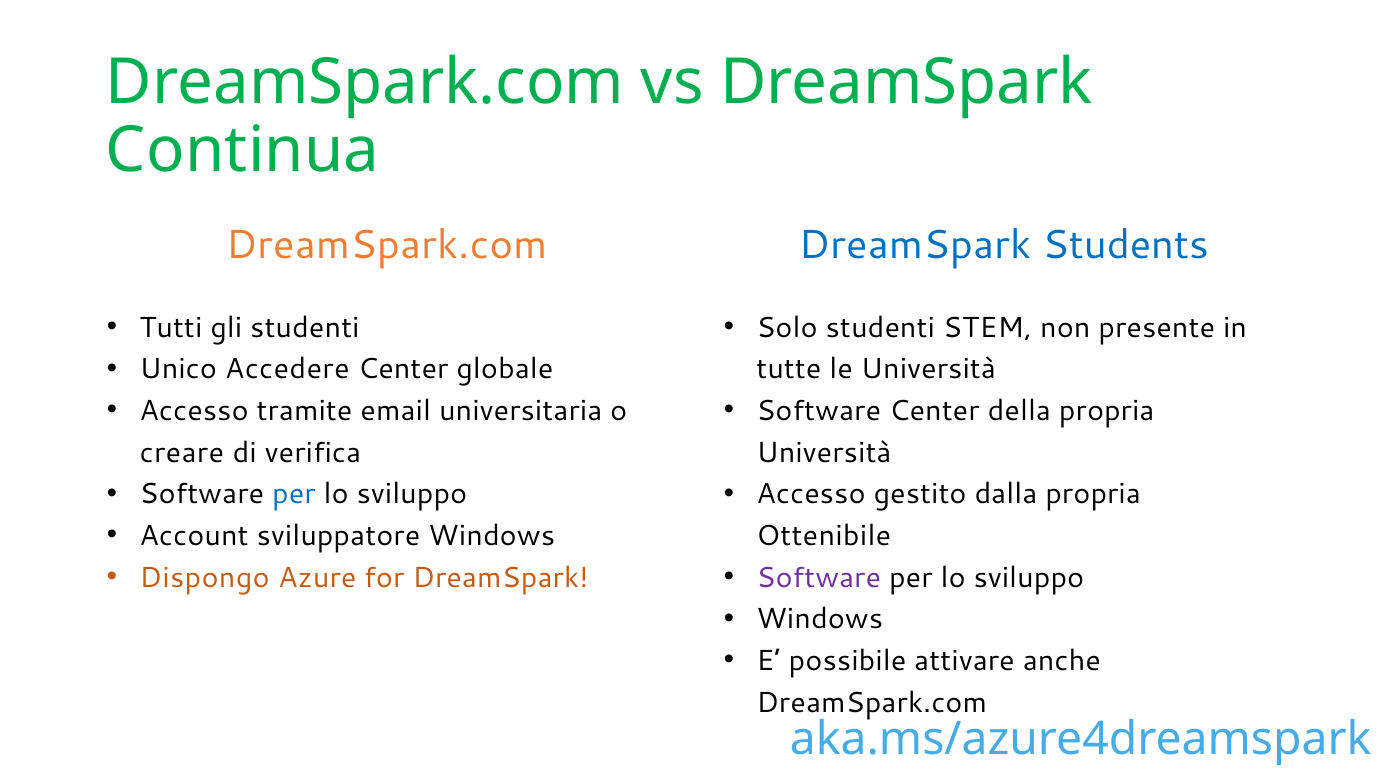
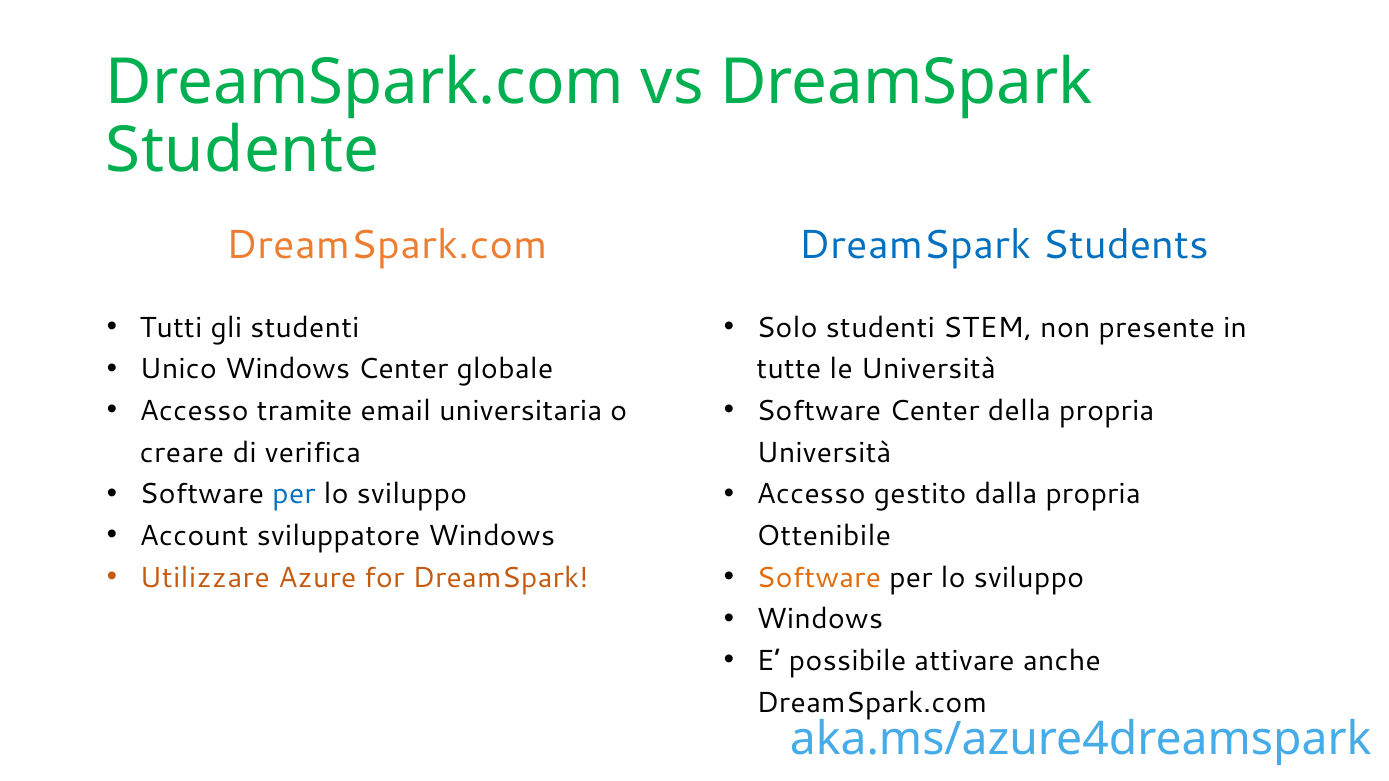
Continua: Continua -> Studente
Unico Accedere: Accedere -> Windows
Dispongo: Dispongo -> Utilizzare
Software at (819, 578) colour: purple -> orange
